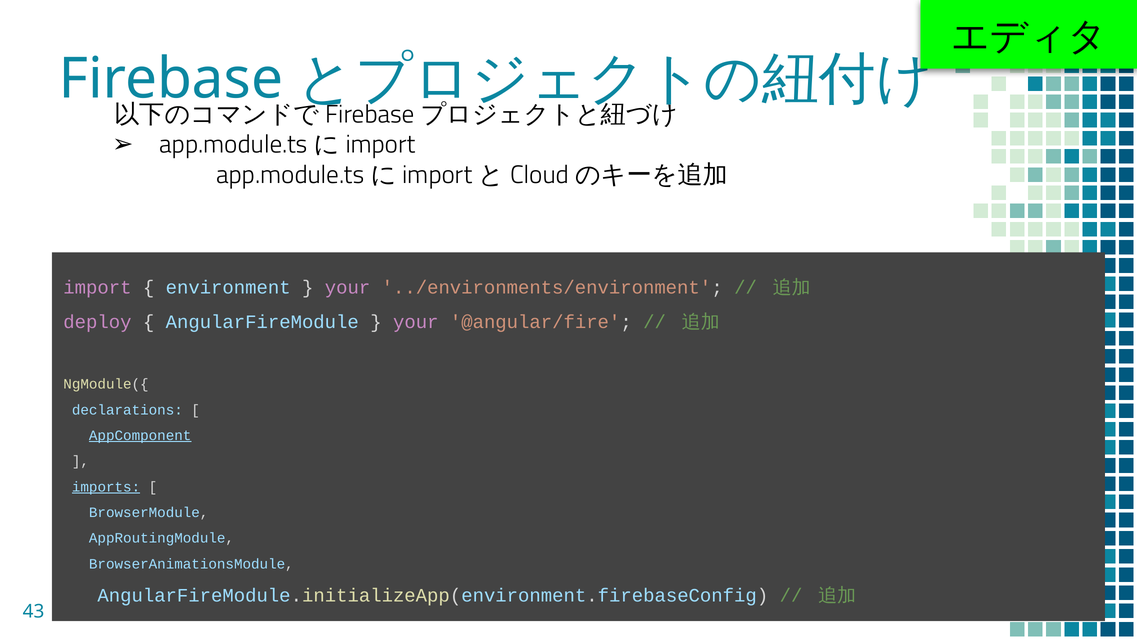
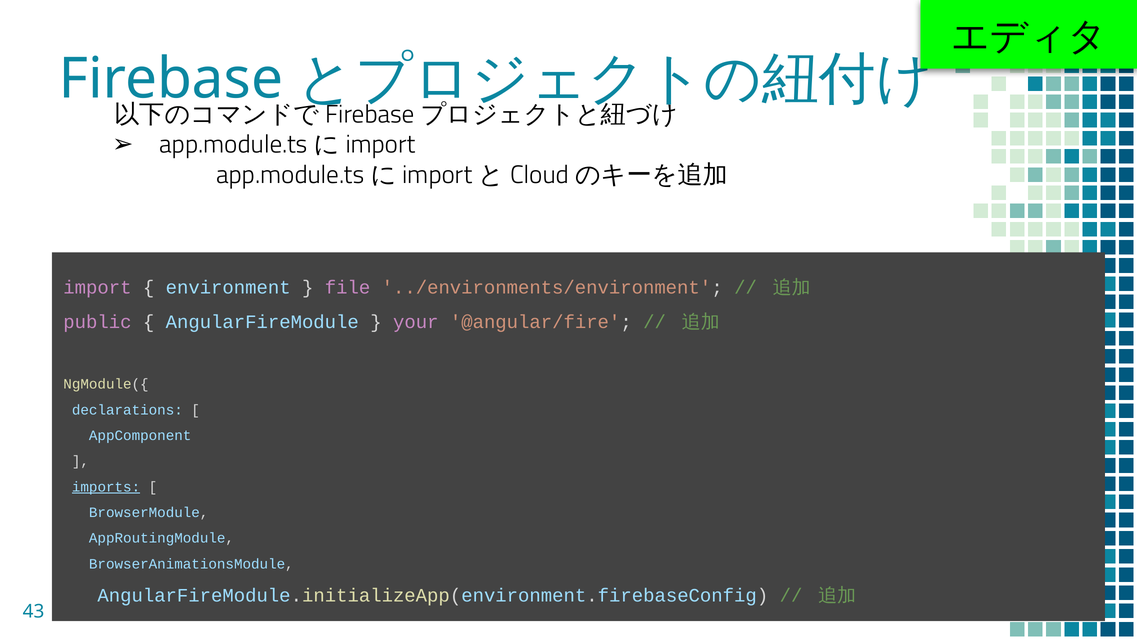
your at (348, 288): your -> file
deploy: deploy -> public
AppComponent underline: present -> none
